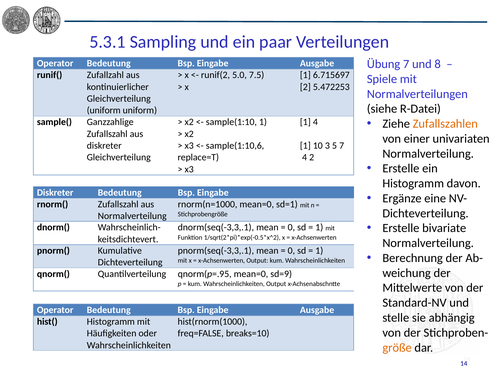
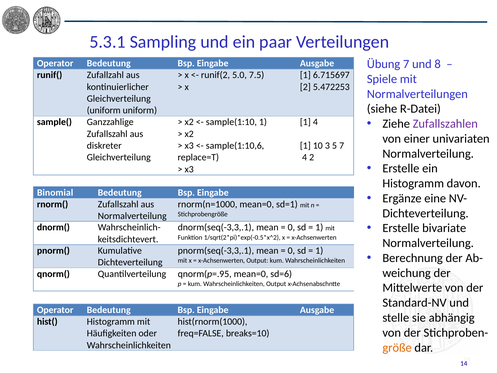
Zufallszahlen colour: orange -> purple
Diskreter at (55, 192): Diskreter -> Binomial
sd=9: sd=9 -> sd=6
